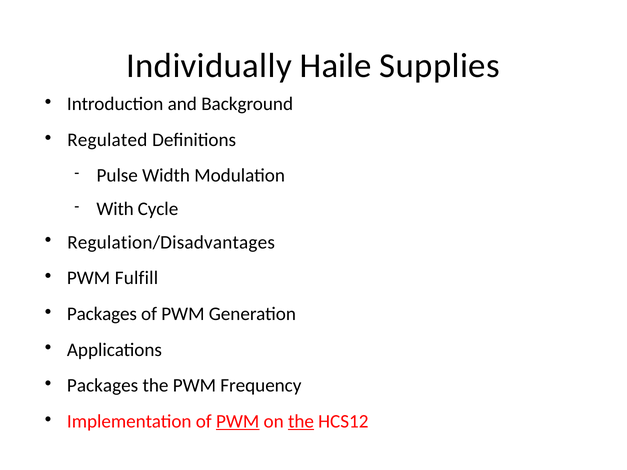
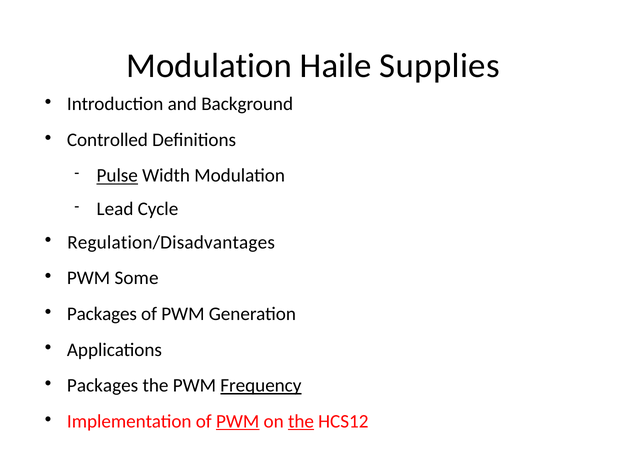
Individually at (209, 66): Individually -> Modulation
Regulated: Regulated -> Controlled
Pulse underline: none -> present
With: With -> Lead
Fulfill: Fulfill -> Some
Frequency underline: none -> present
